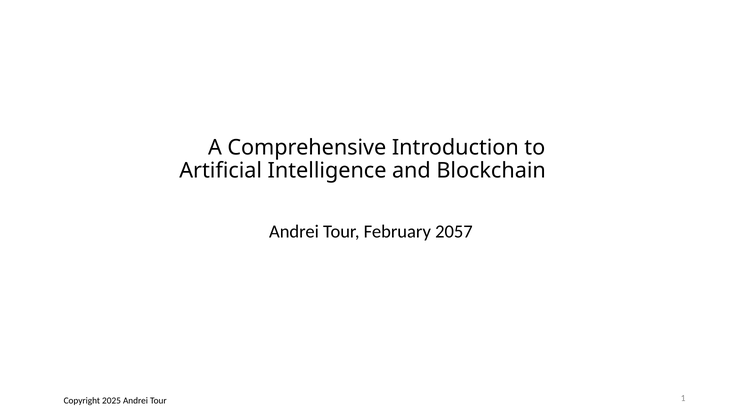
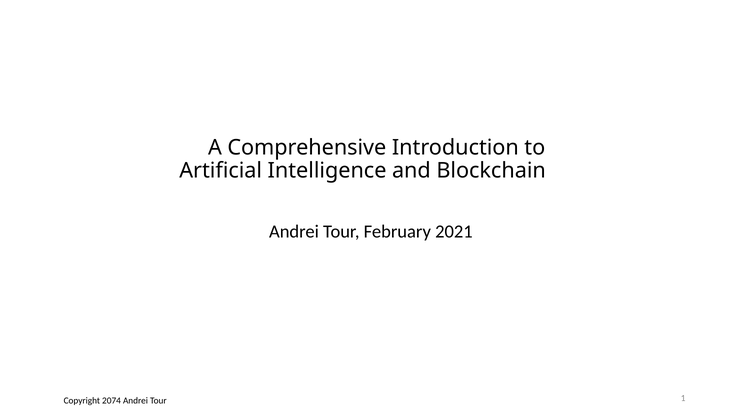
2057: 2057 -> 2021
2025: 2025 -> 2074
